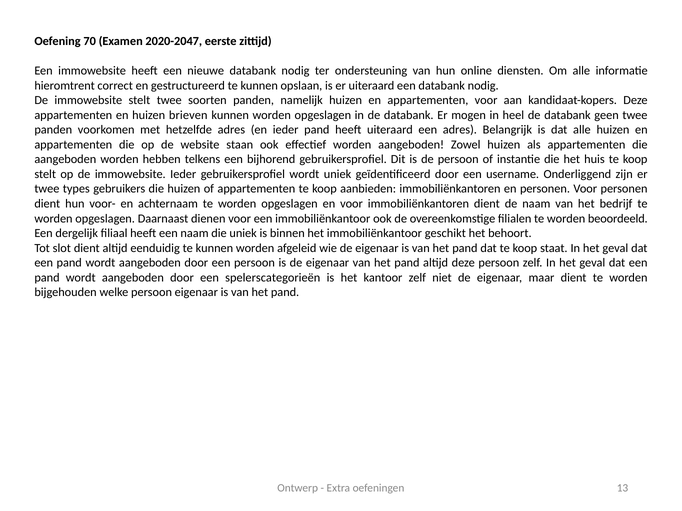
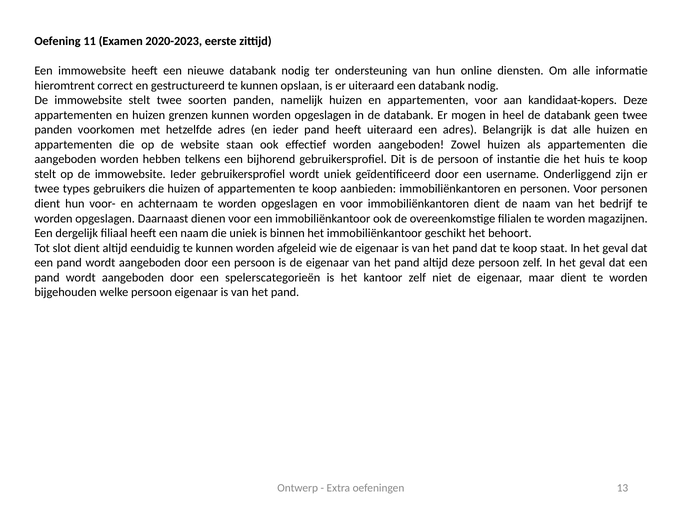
70: 70 -> 11
2020-2047: 2020-2047 -> 2020-2023
brieven: brieven -> grenzen
beoordeeld: beoordeeld -> magazijnen
